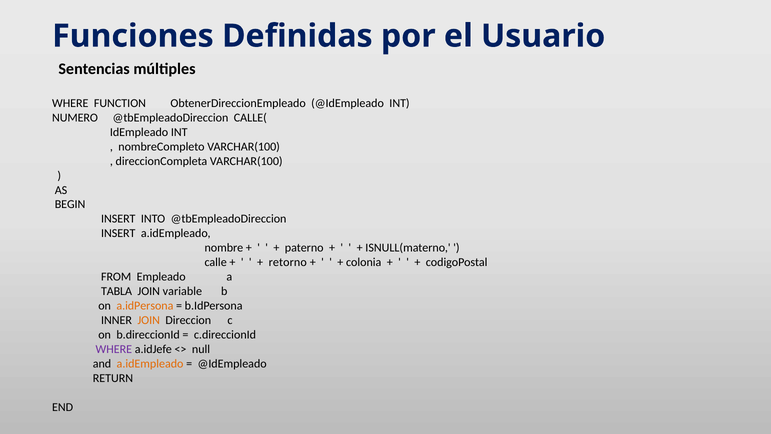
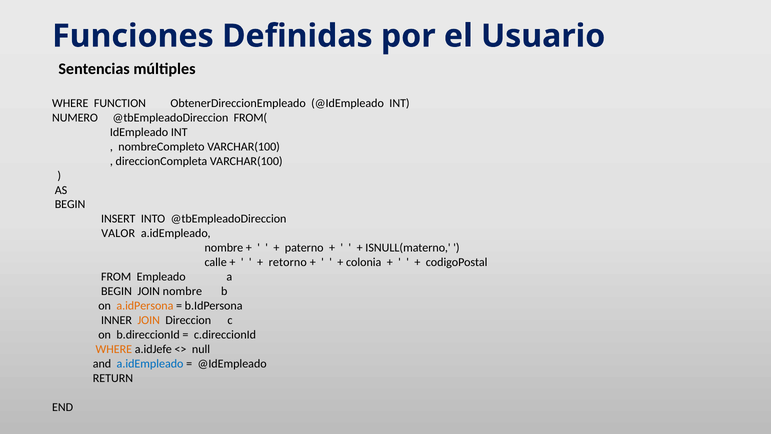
CALLE(: CALLE( -> FROM(
INSERT at (118, 233): INSERT -> VALOR
TABLA at (117, 291): TABLA -> BEGIN
JOIN variable: variable -> nombre
WHERE at (114, 349) colour: purple -> orange
a.idEmpleado at (150, 363) colour: orange -> blue
